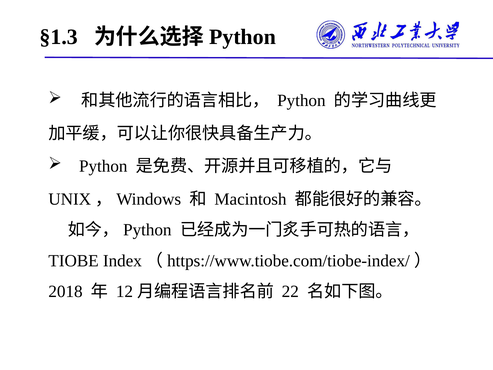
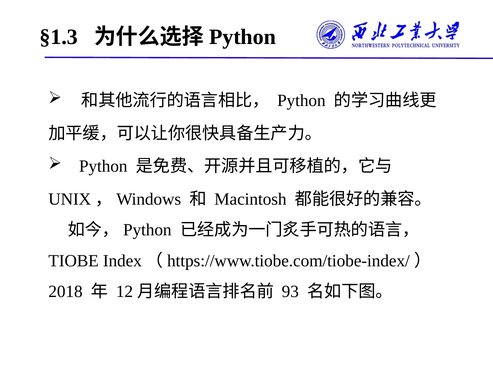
22: 22 -> 93
